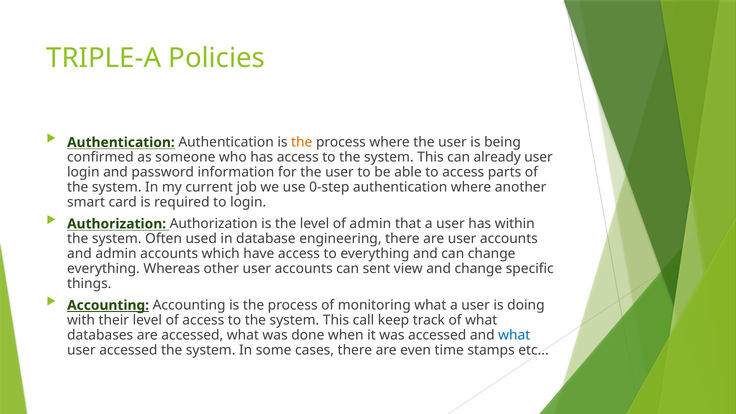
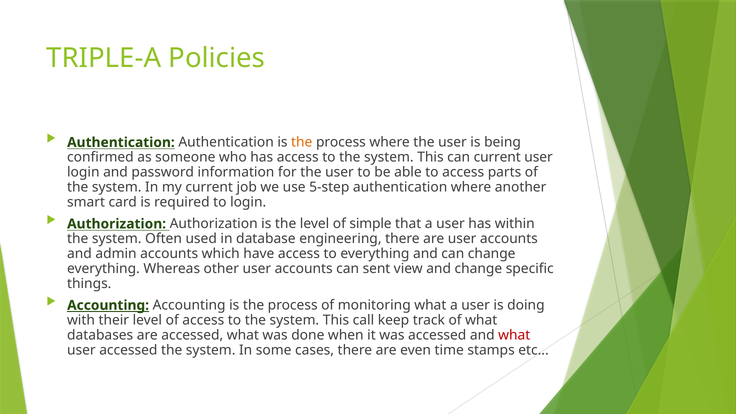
can already: already -> current
0-step: 0-step -> 5-step
of admin: admin -> simple
what at (514, 335) colour: blue -> red
